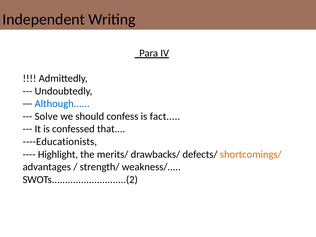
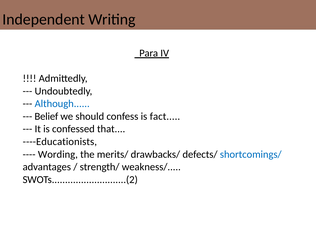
Solve: Solve -> Belief
Highlight: Highlight -> Wording
shortcomings/ colour: orange -> blue
